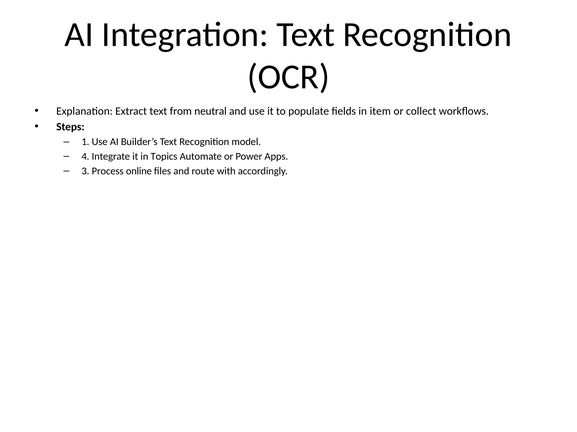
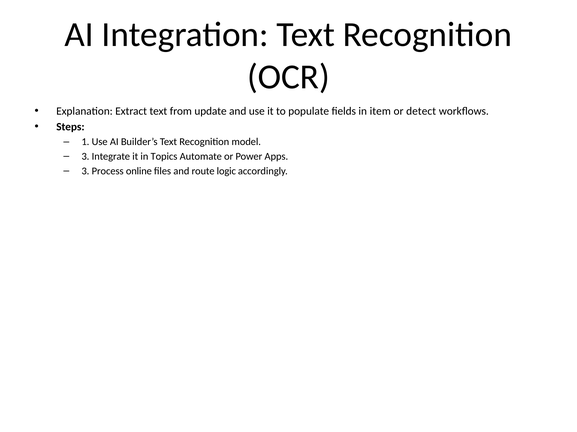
neutral: neutral -> update
collect: collect -> detect
4 at (85, 157): 4 -> 3
with: with -> logic
